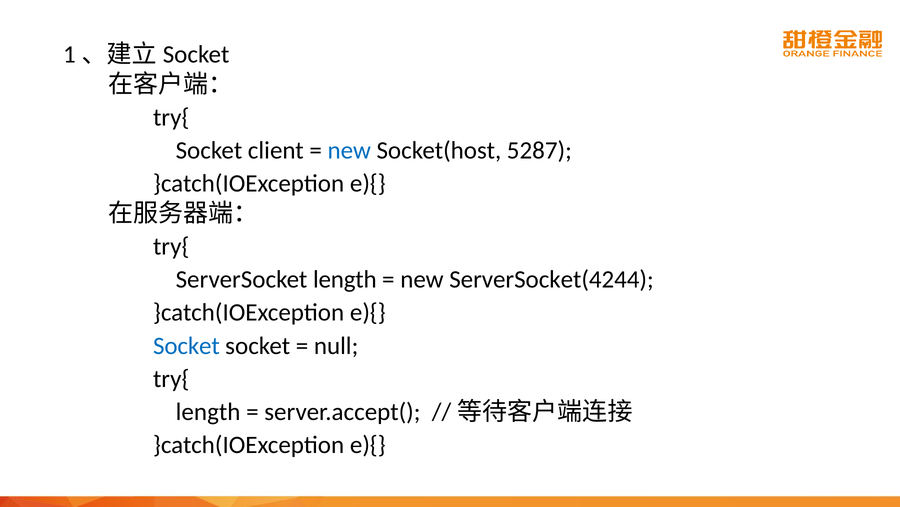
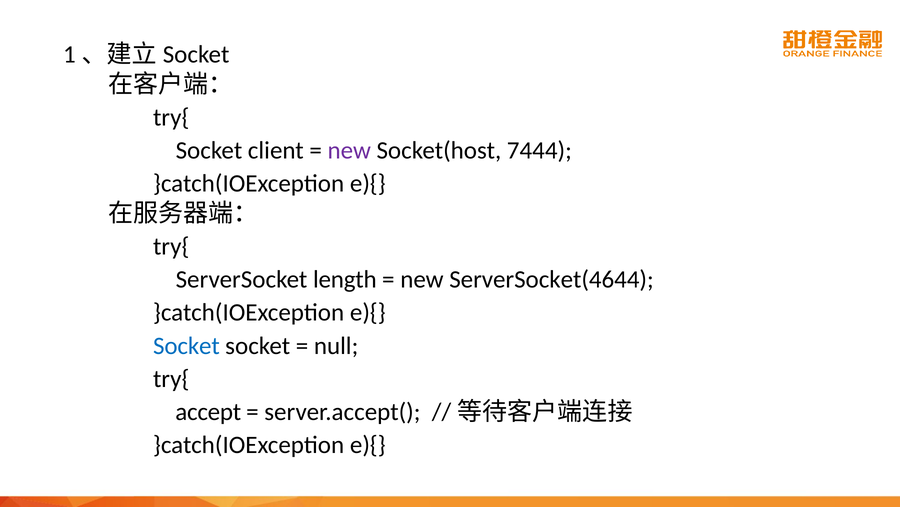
new at (349, 150) colour: blue -> purple
5287: 5287 -> 7444
ServerSocket(4244: ServerSocket(4244 -> ServerSocket(4644
length at (208, 411): length -> accept
